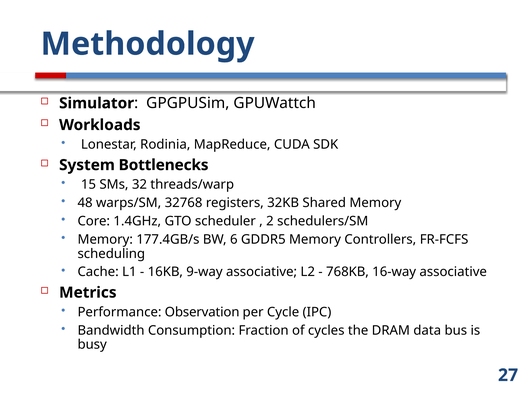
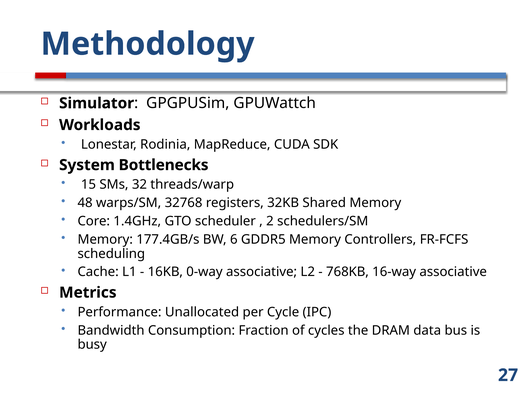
9-way: 9-way -> 0-way
Observation: Observation -> Unallocated
